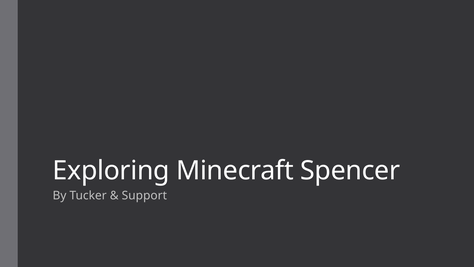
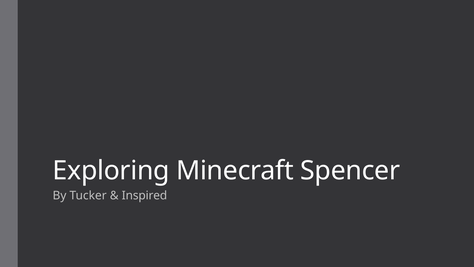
Support: Support -> Inspired
